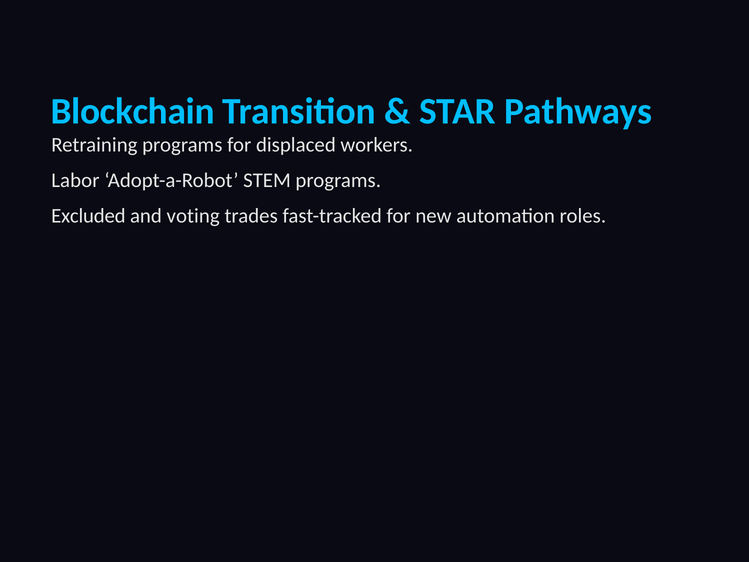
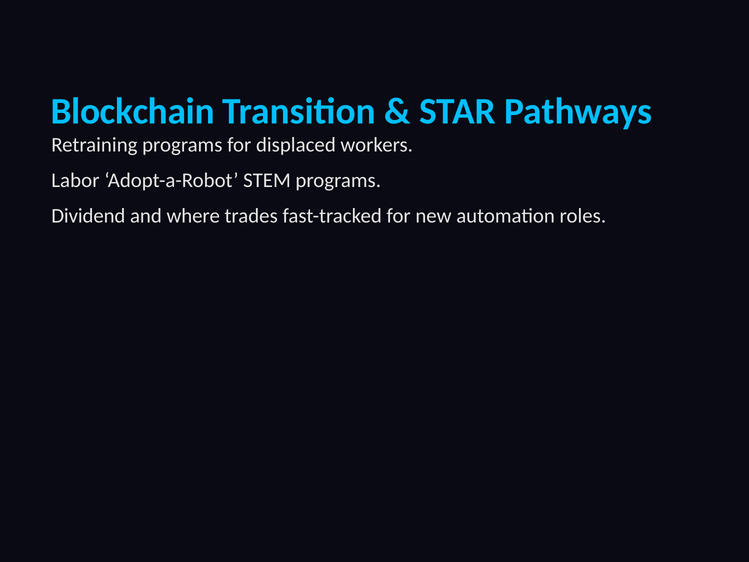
Excluded: Excluded -> Dividend
voting: voting -> where
